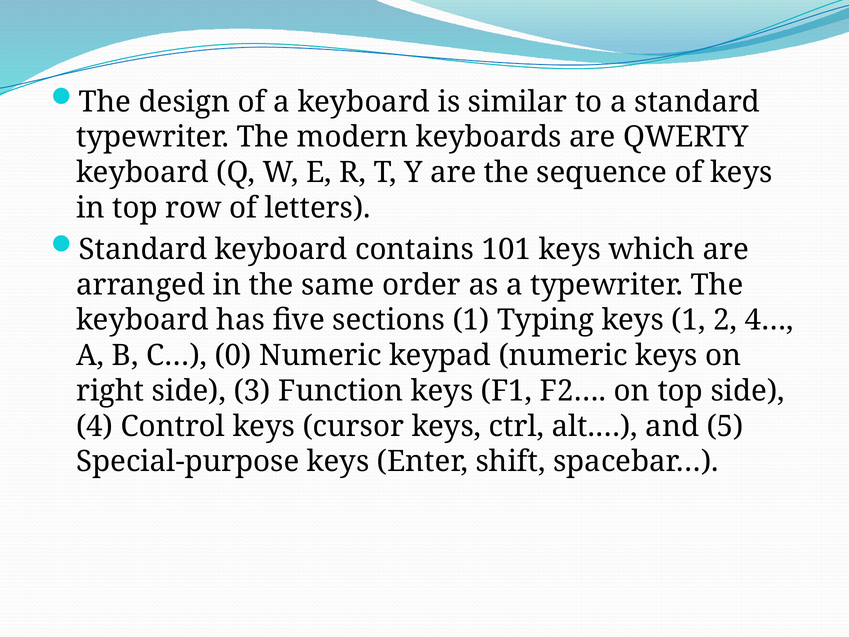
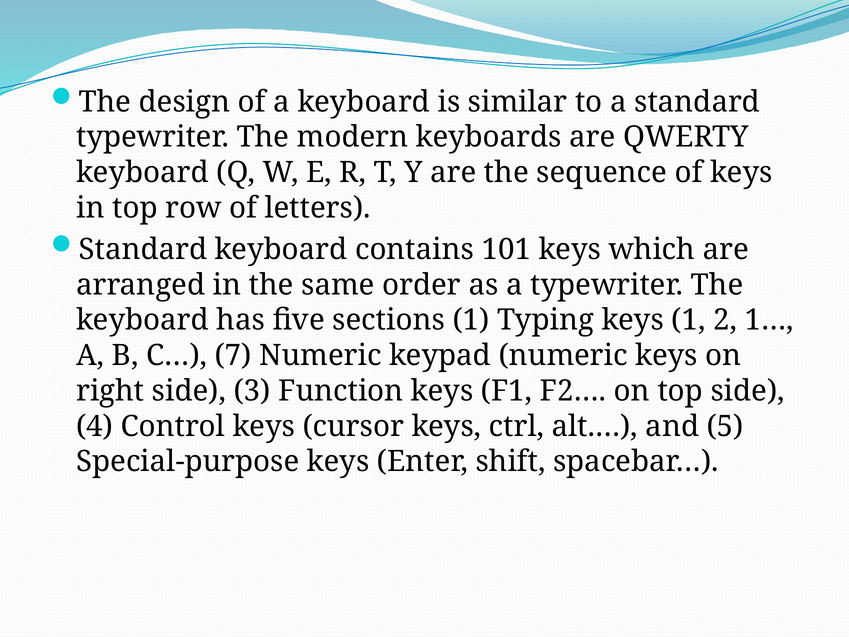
4…: 4… -> 1…
0: 0 -> 7
